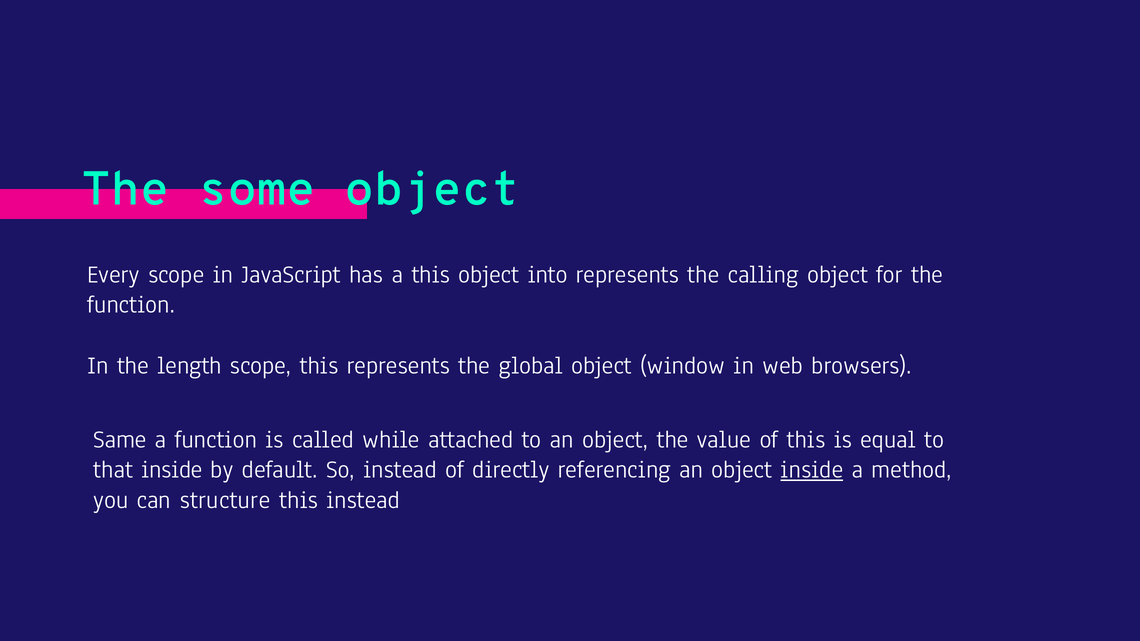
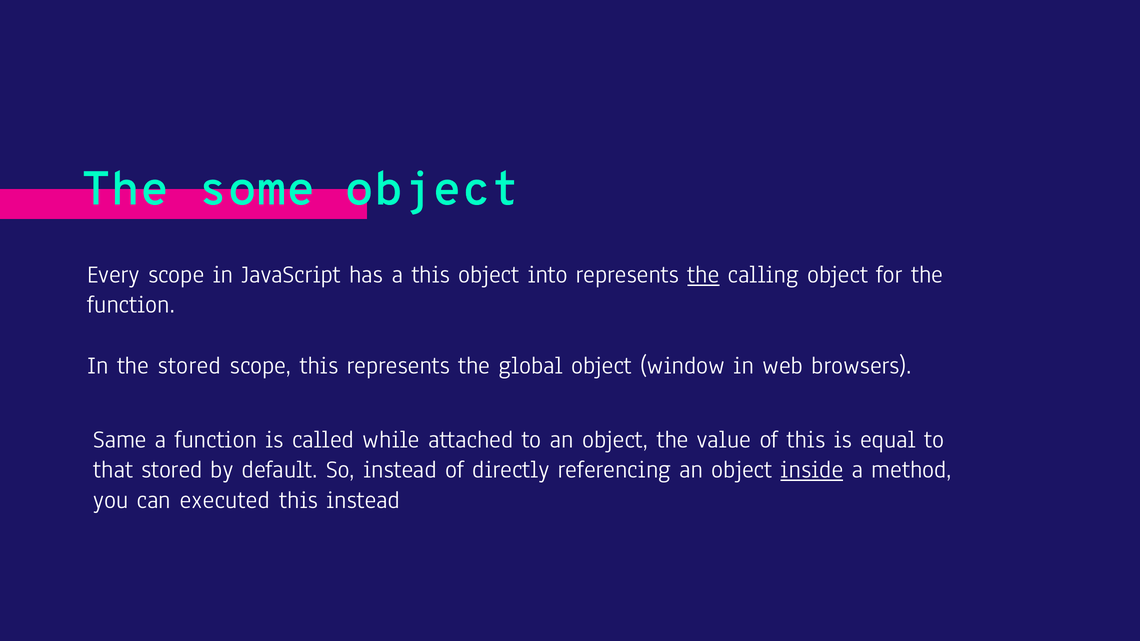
the at (703, 274) underline: none -> present
the length: length -> stored
that inside: inside -> stored
structure: structure -> executed
